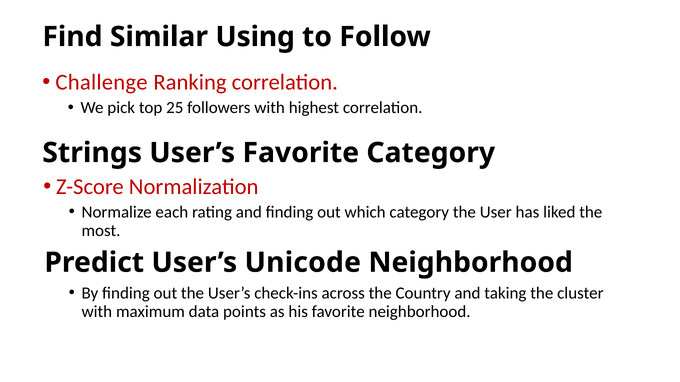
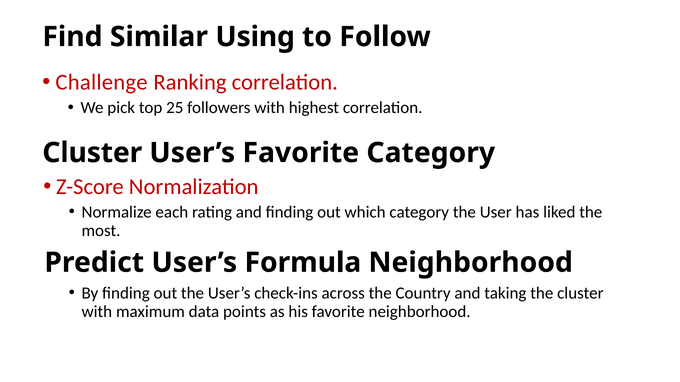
Strings at (92, 153): Strings -> Cluster
Unicode: Unicode -> Formula
